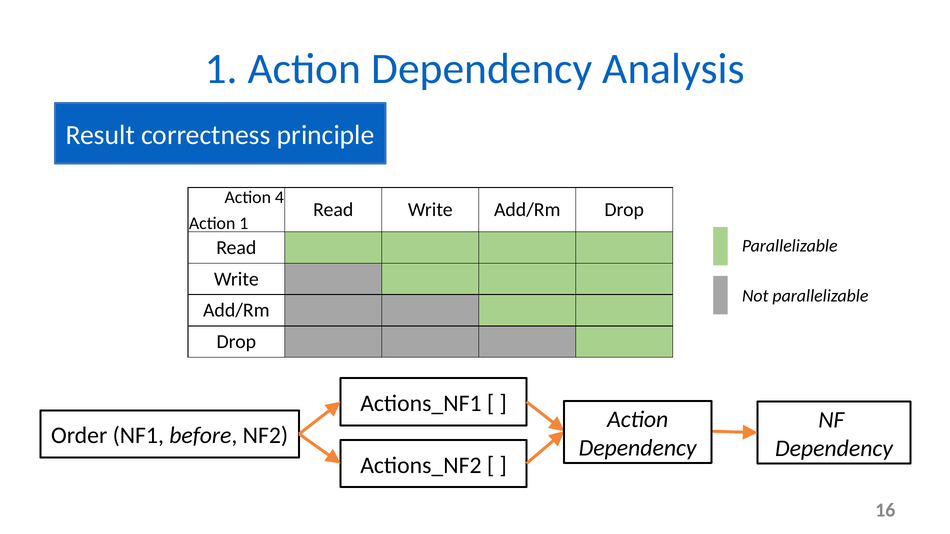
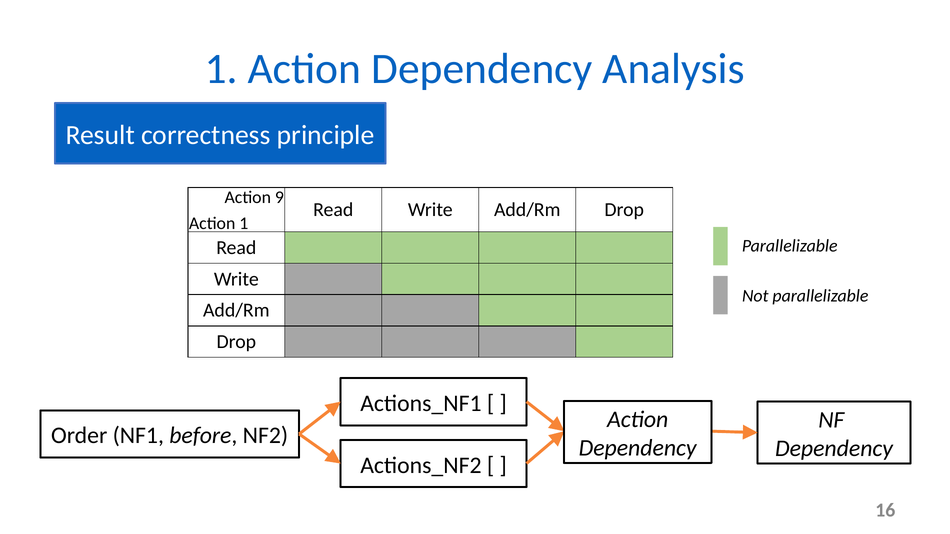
4: 4 -> 9
